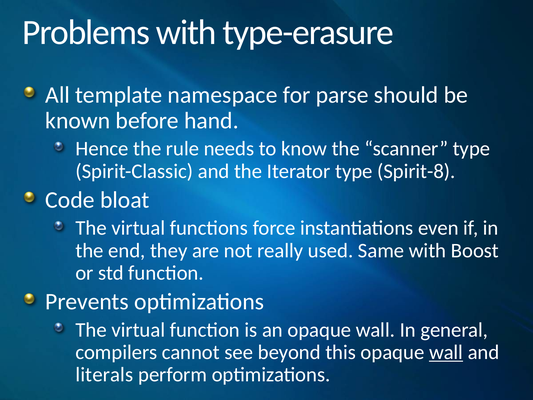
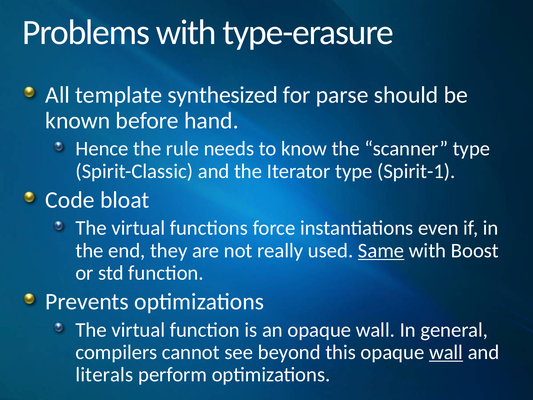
namespace: namespace -> synthesized
Spirit-8: Spirit-8 -> Spirit-1
Same underline: none -> present
